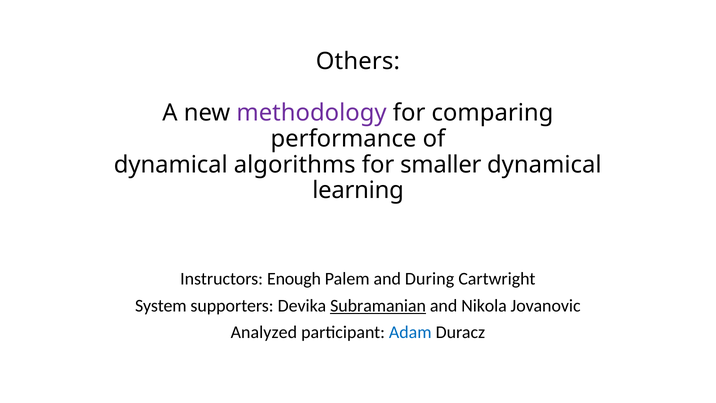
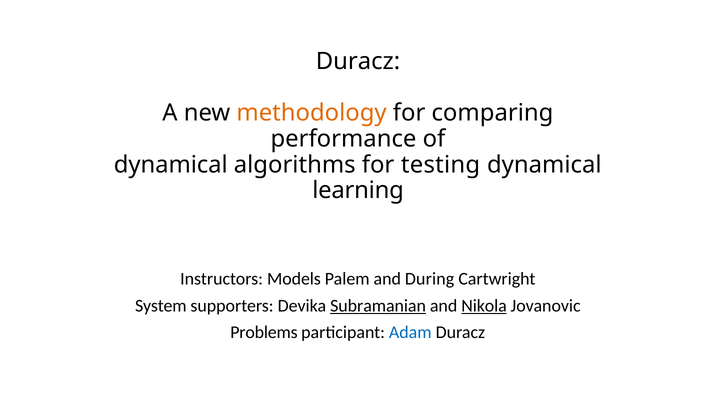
Others at (358, 61): Others -> Duracz
methodology colour: purple -> orange
smaller: smaller -> testing
Enough: Enough -> Models
Nikola underline: none -> present
Analyzed: Analyzed -> Problems
